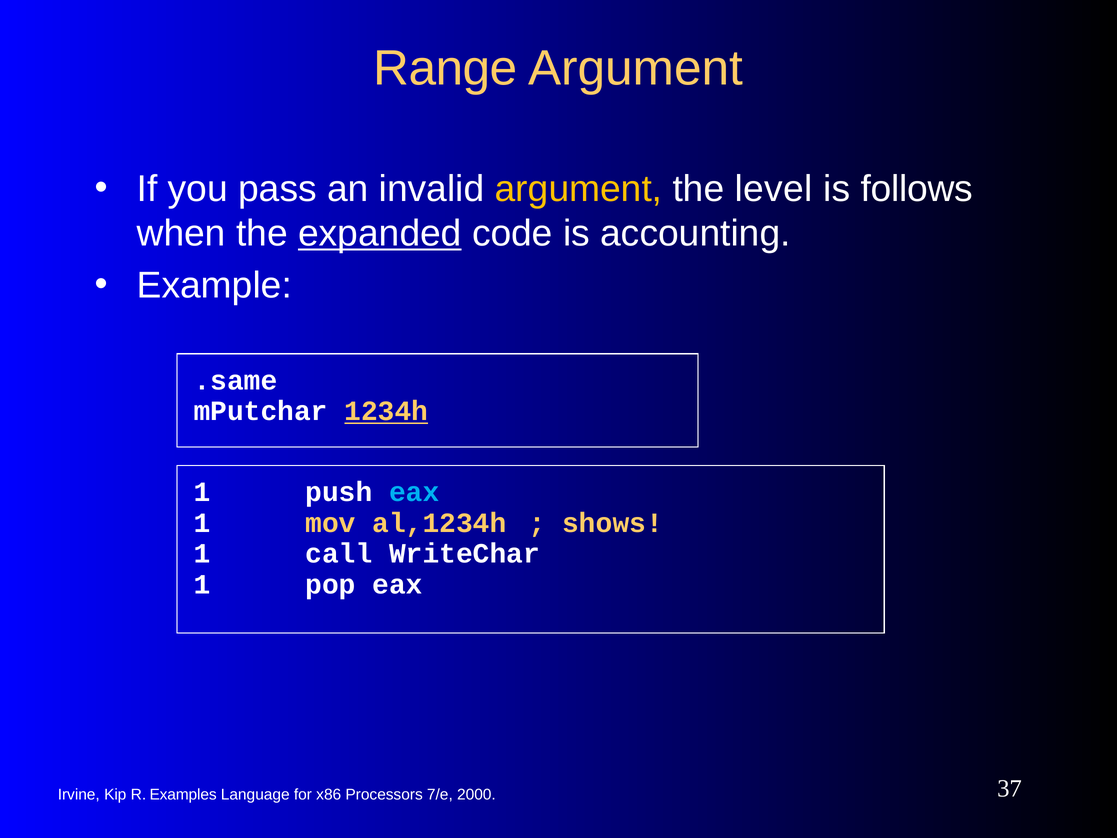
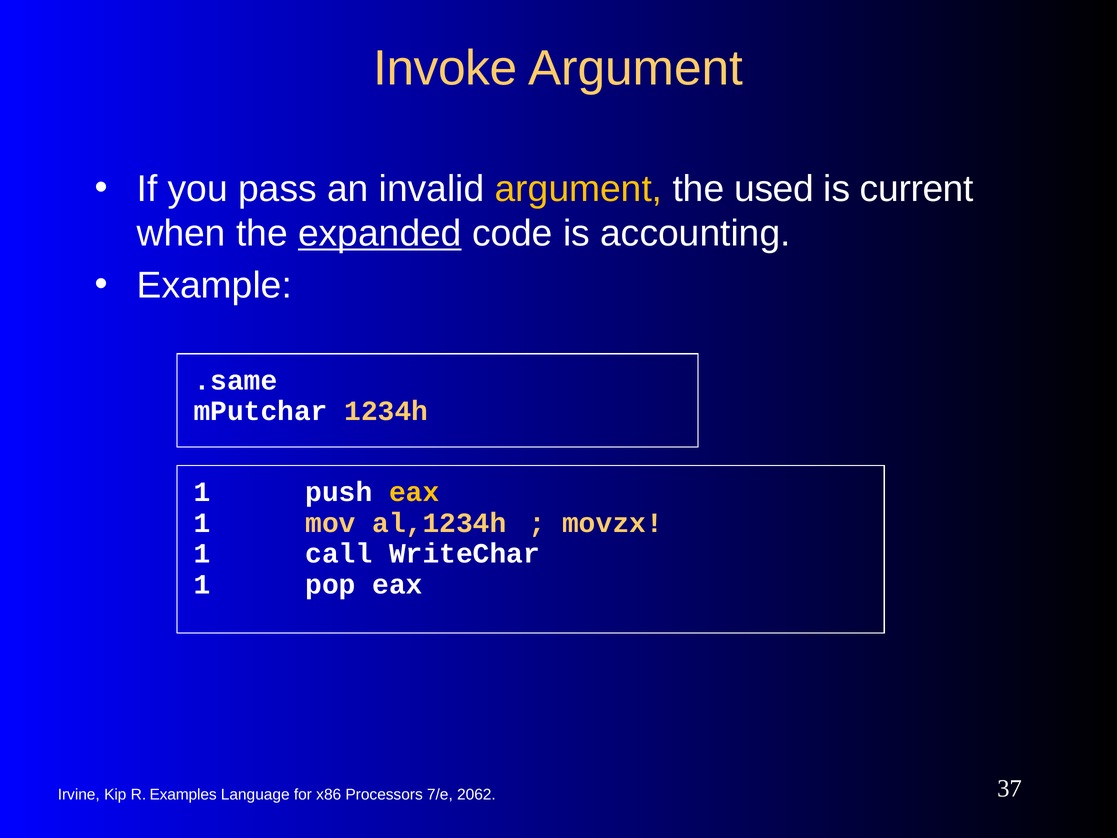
Range: Range -> Invoke
level: level -> used
follows: follows -> current
1234h underline: present -> none
eax at (414, 492) colour: light blue -> yellow
shows: shows -> movzx
2000: 2000 -> 2062
